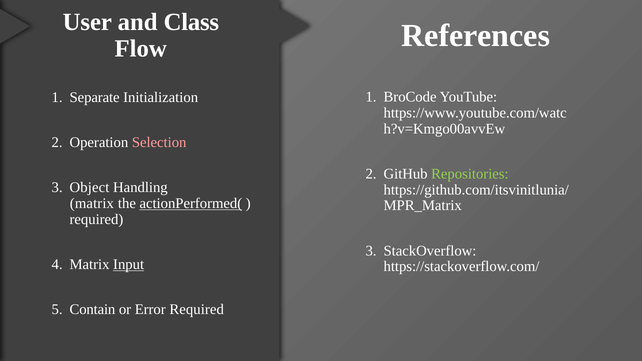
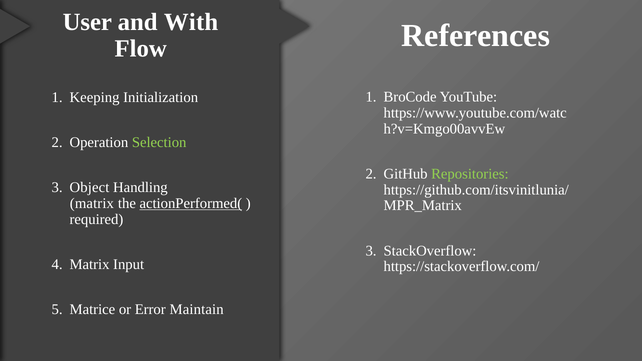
Class: Class -> With
Separate: Separate -> Keeping
Selection colour: pink -> light green
Input underline: present -> none
Contain: Contain -> Matrice
Error Required: Required -> Maintain
